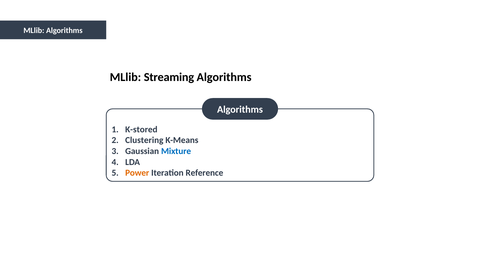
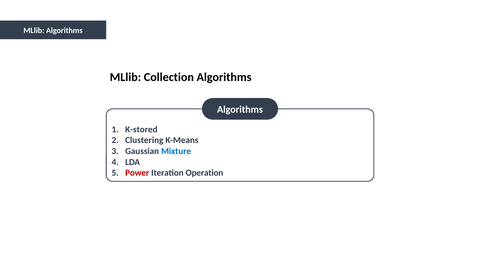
Streaming: Streaming -> Collection
Power colour: orange -> red
Reference: Reference -> Operation
